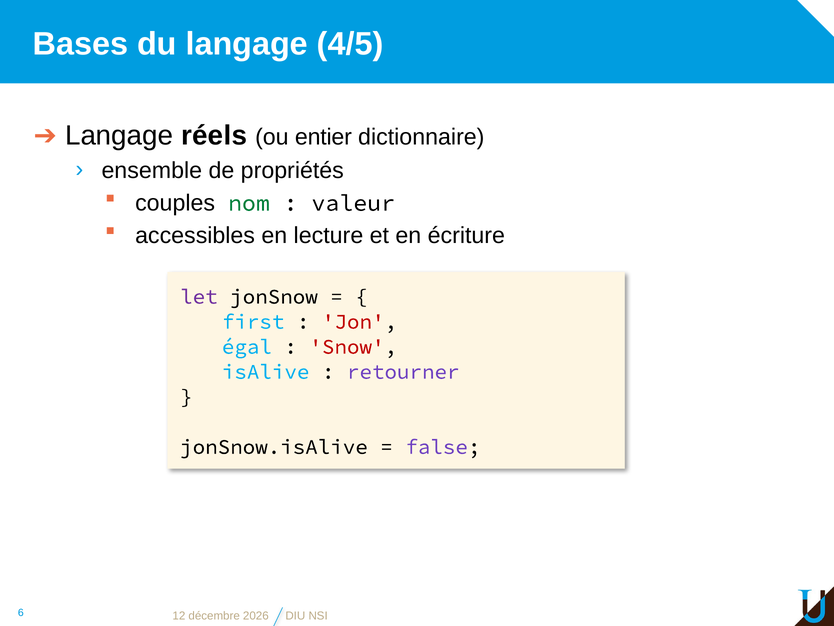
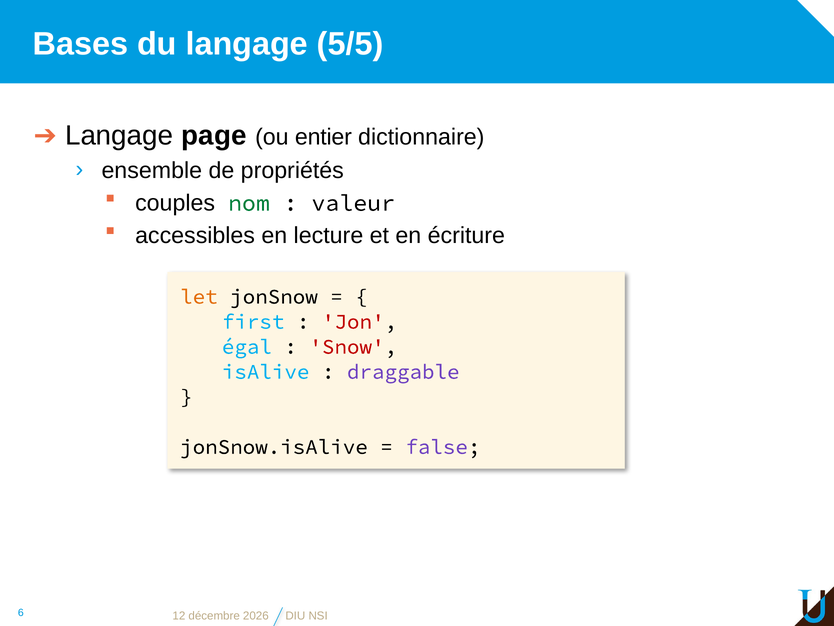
4/5: 4/5 -> 5/5
réels: réels -> page
let colour: purple -> orange
retourner: retourner -> draggable
